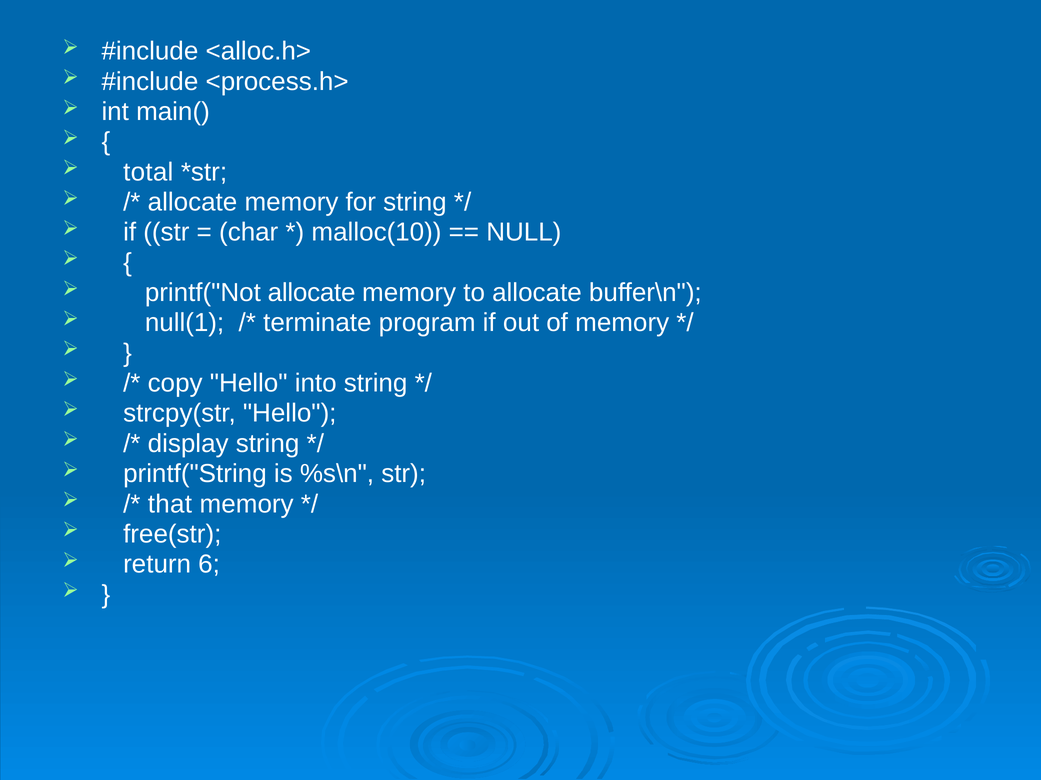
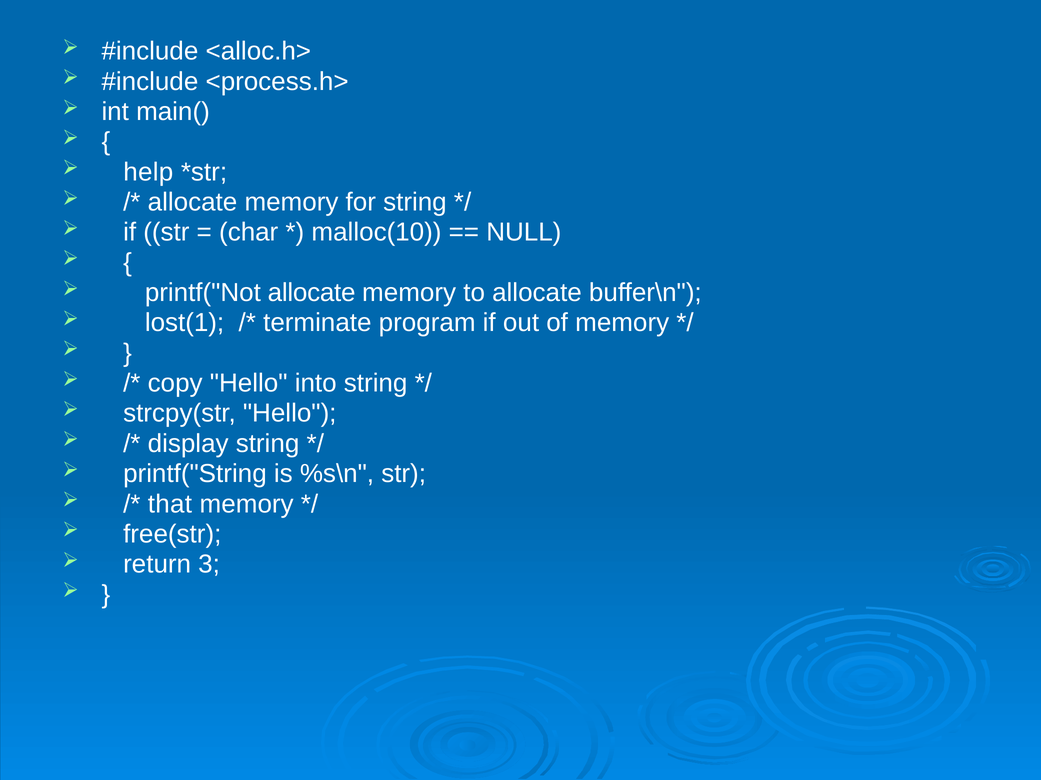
total: total -> help
null(1: null(1 -> lost(1
6: 6 -> 3
